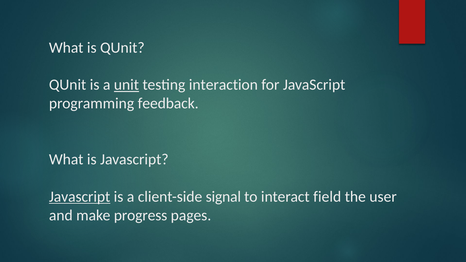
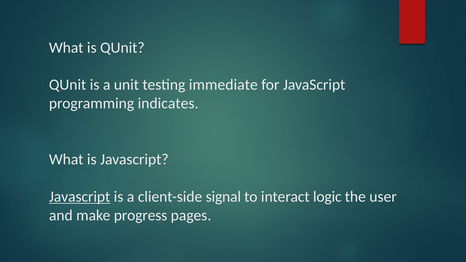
unit underline: present -> none
interaction: interaction -> immediate
feedback: feedback -> indicates
field: field -> logic
